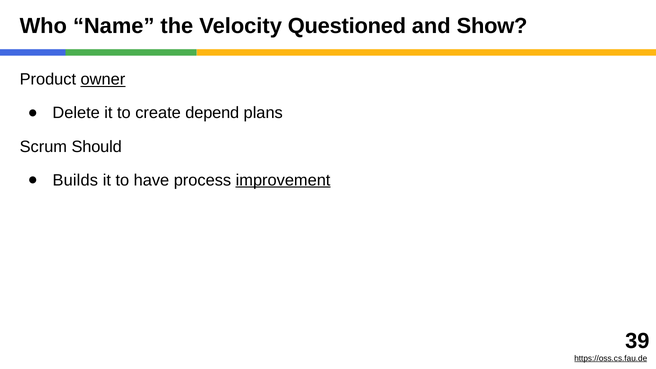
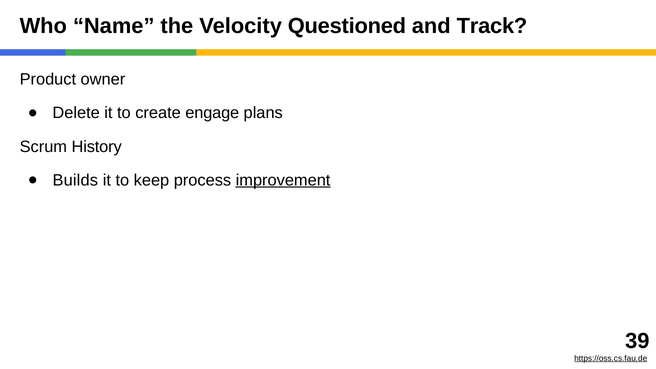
Show: Show -> Track
owner underline: present -> none
depend: depend -> engage
Should: Should -> History
have: have -> keep
